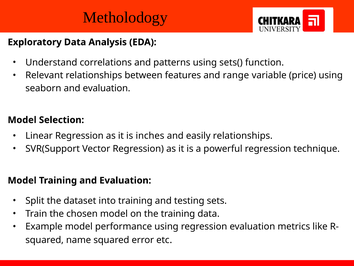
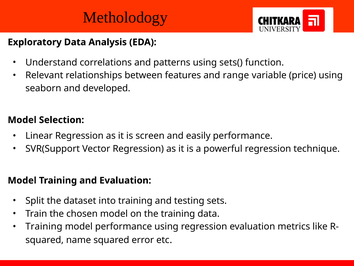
seaborn and evaluation: evaluation -> developed
inches: inches -> screen
easily relationships: relationships -> performance
Example at (44, 226): Example -> Training
